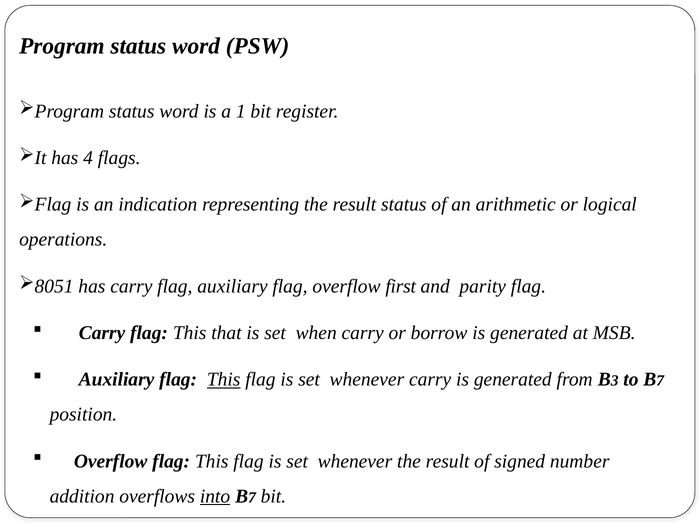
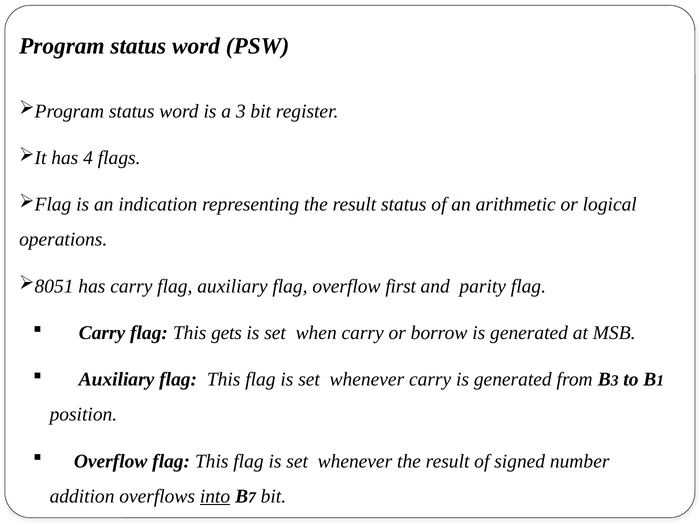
a 1: 1 -> 3
that: that -> gets
This at (224, 379) underline: present -> none
7 at (660, 381): 7 -> 1
